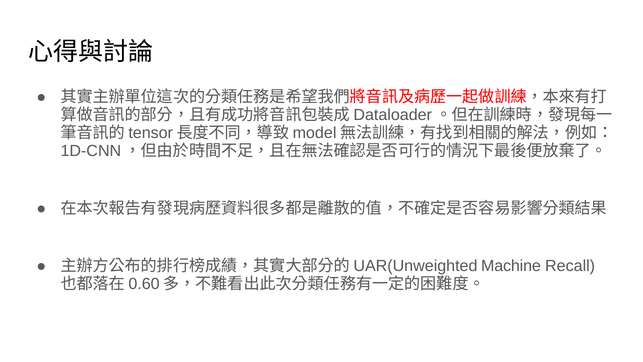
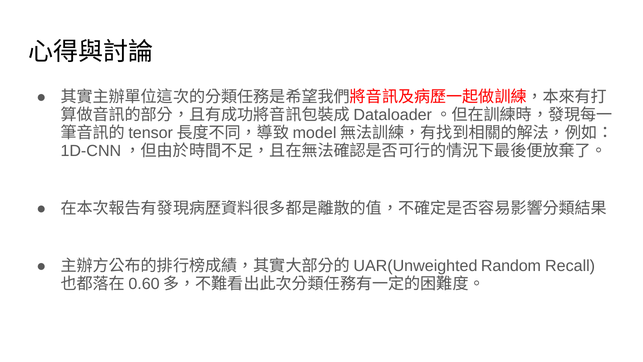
Machine: Machine -> Random
